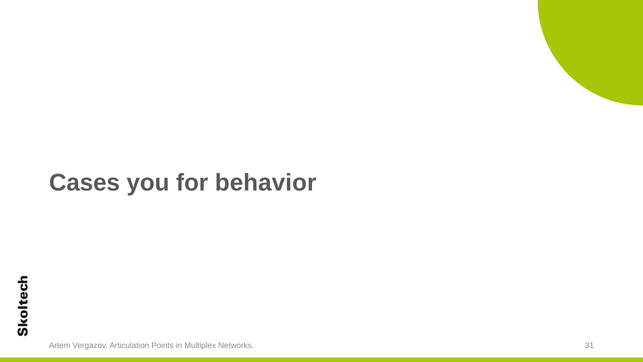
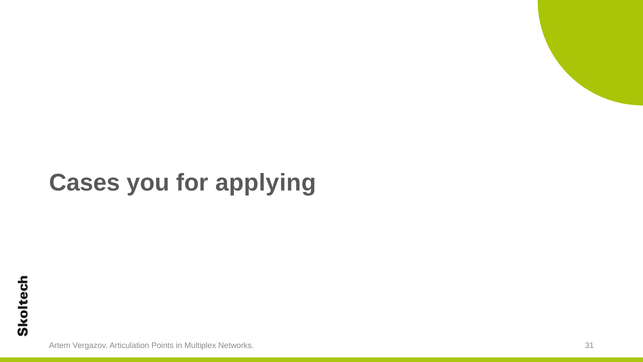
behavior: behavior -> applying
